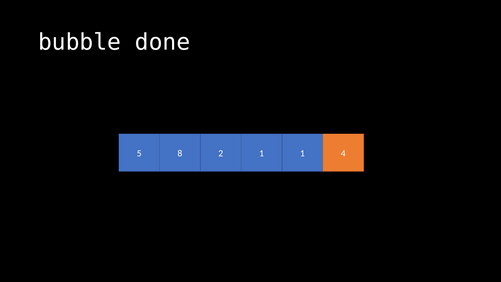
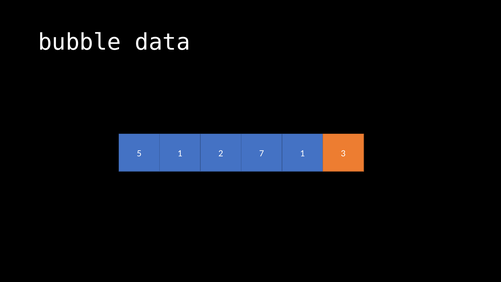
done: done -> data
5 8: 8 -> 1
2 1: 1 -> 7
4: 4 -> 3
